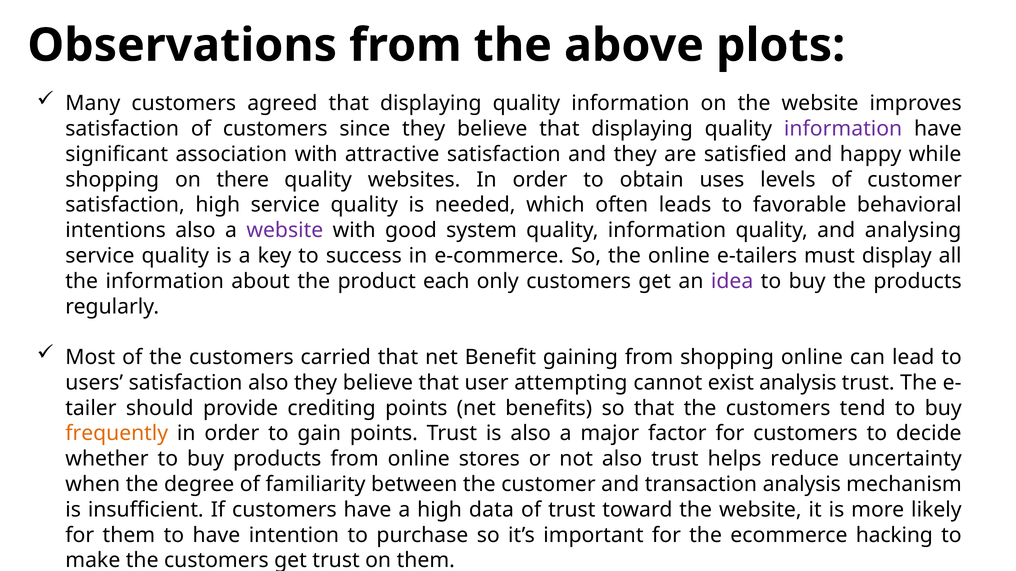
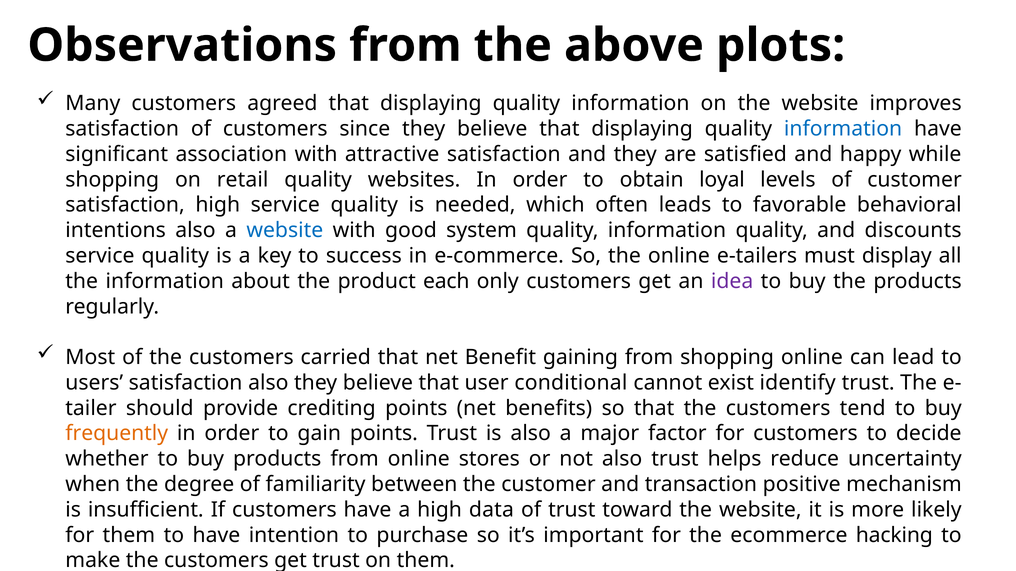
information at (843, 129) colour: purple -> blue
there: there -> retail
uses: uses -> loyal
website at (285, 231) colour: purple -> blue
analysing: analysing -> discounts
attempting: attempting -> conditional
exist analysis: analysis -> identify
transaction analysis: analysis -> positive
